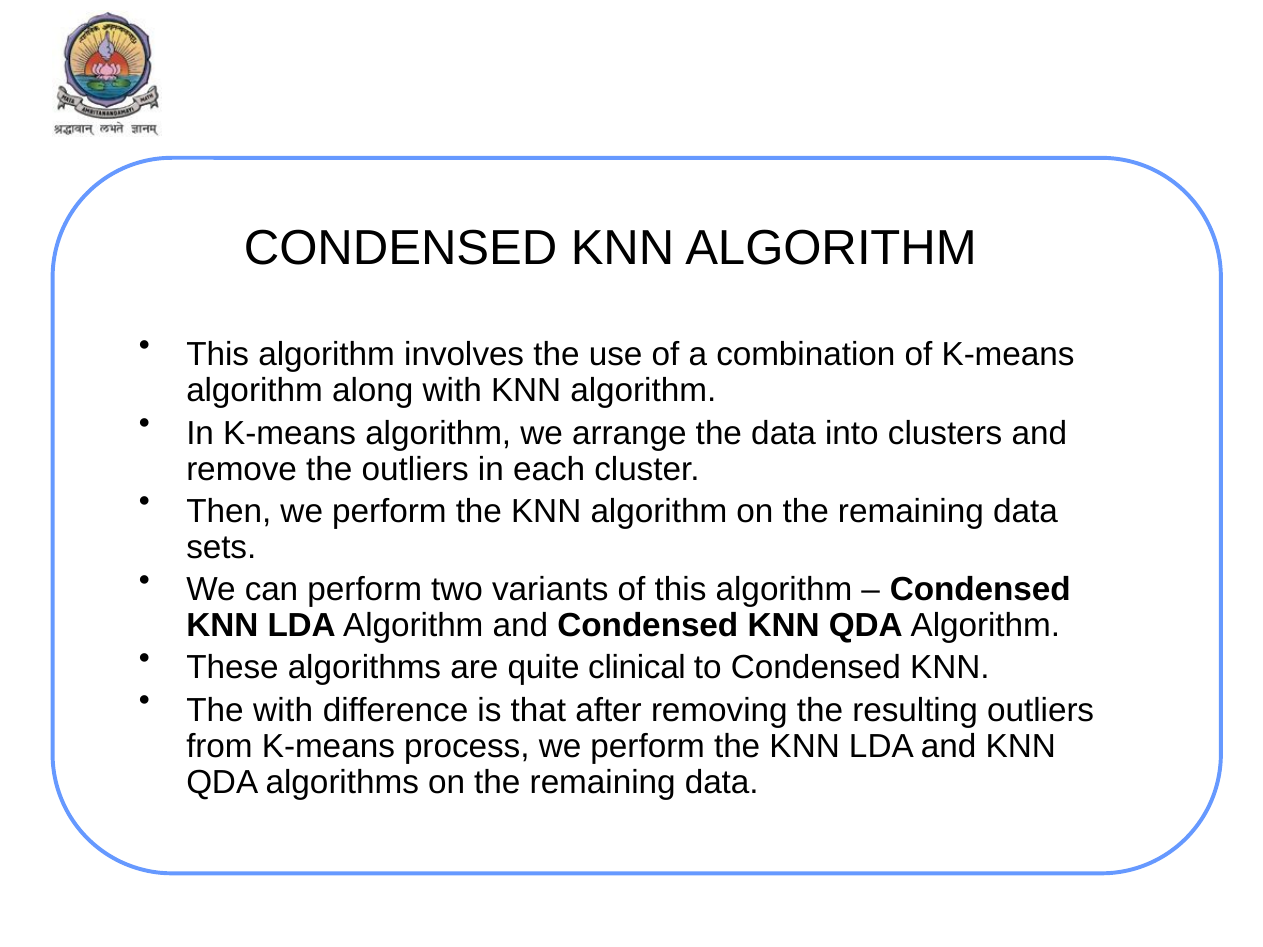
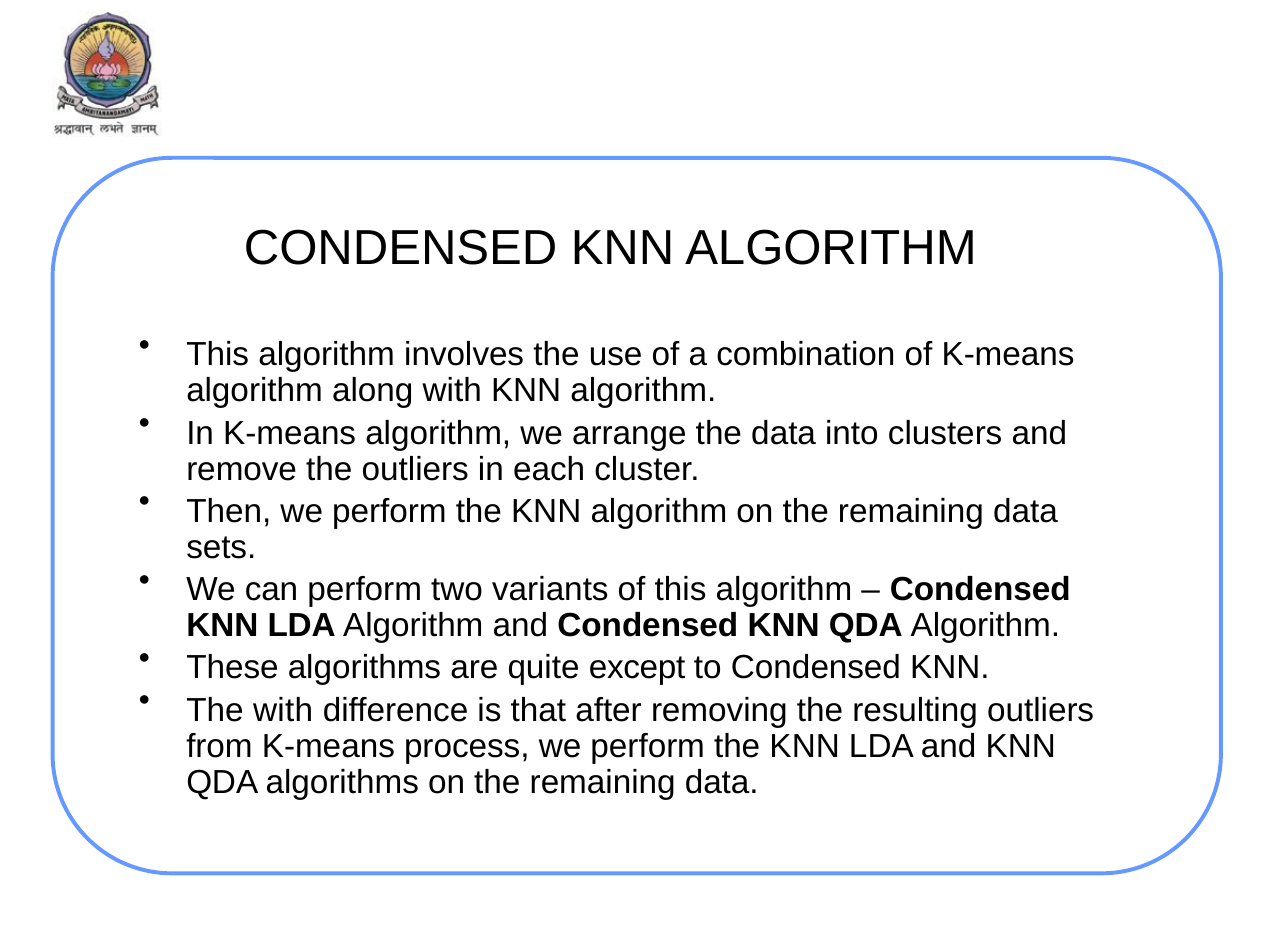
clinical: clinical -> except
